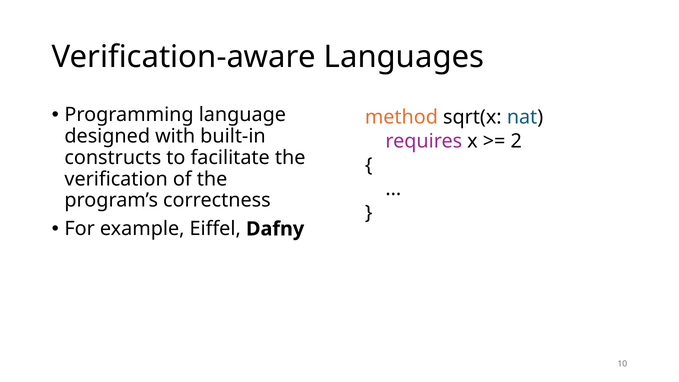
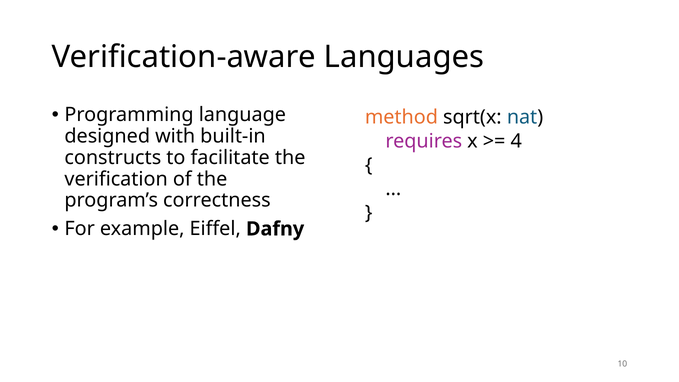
2: 2 -> 4
